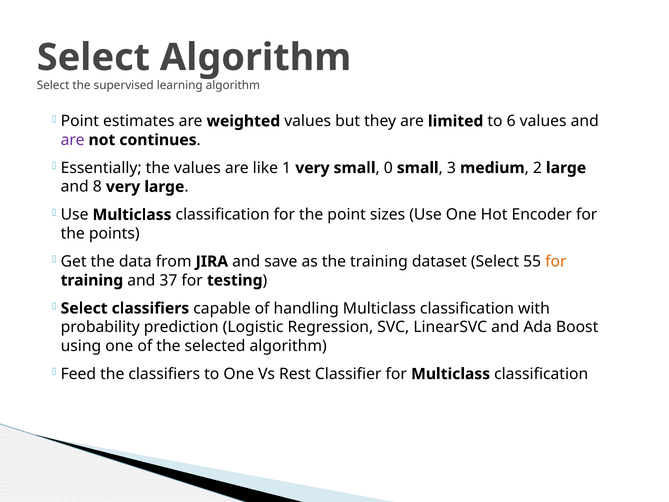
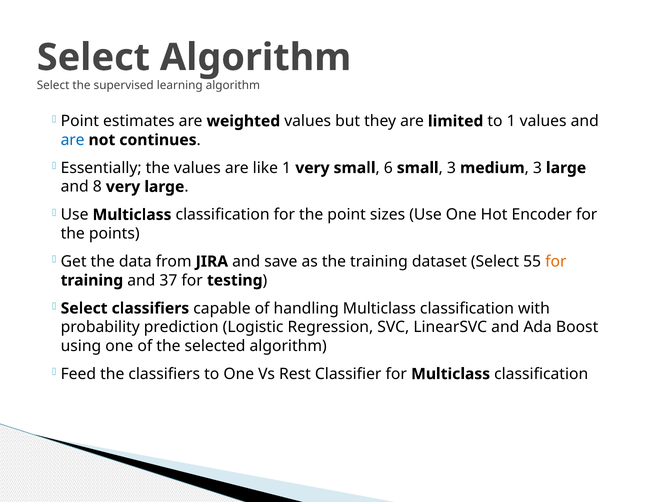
to 6: 6 -> 1
are at (73, 140) colour: purple -> blue
0: 0 -> 6
2 at (537, 168): 2 -> 3
